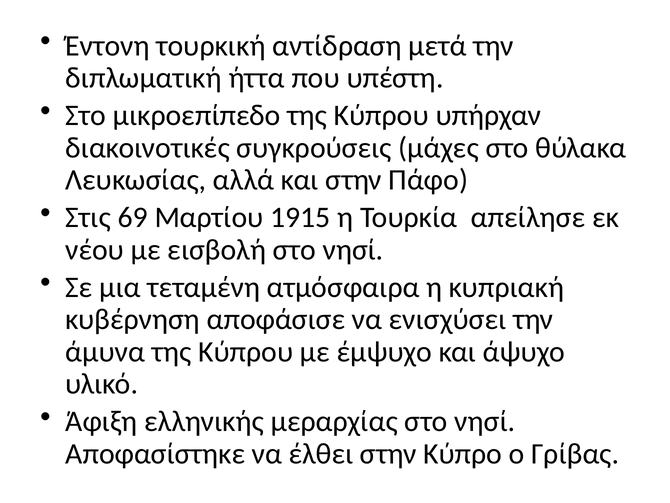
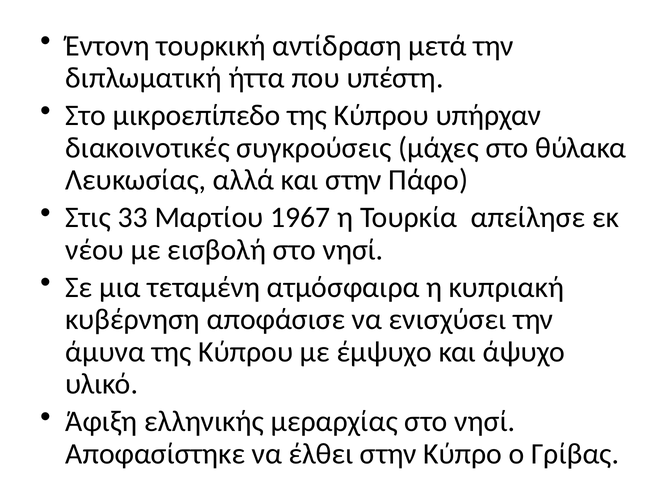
69: 69 -> 33
1915: 1915 -> 1967
